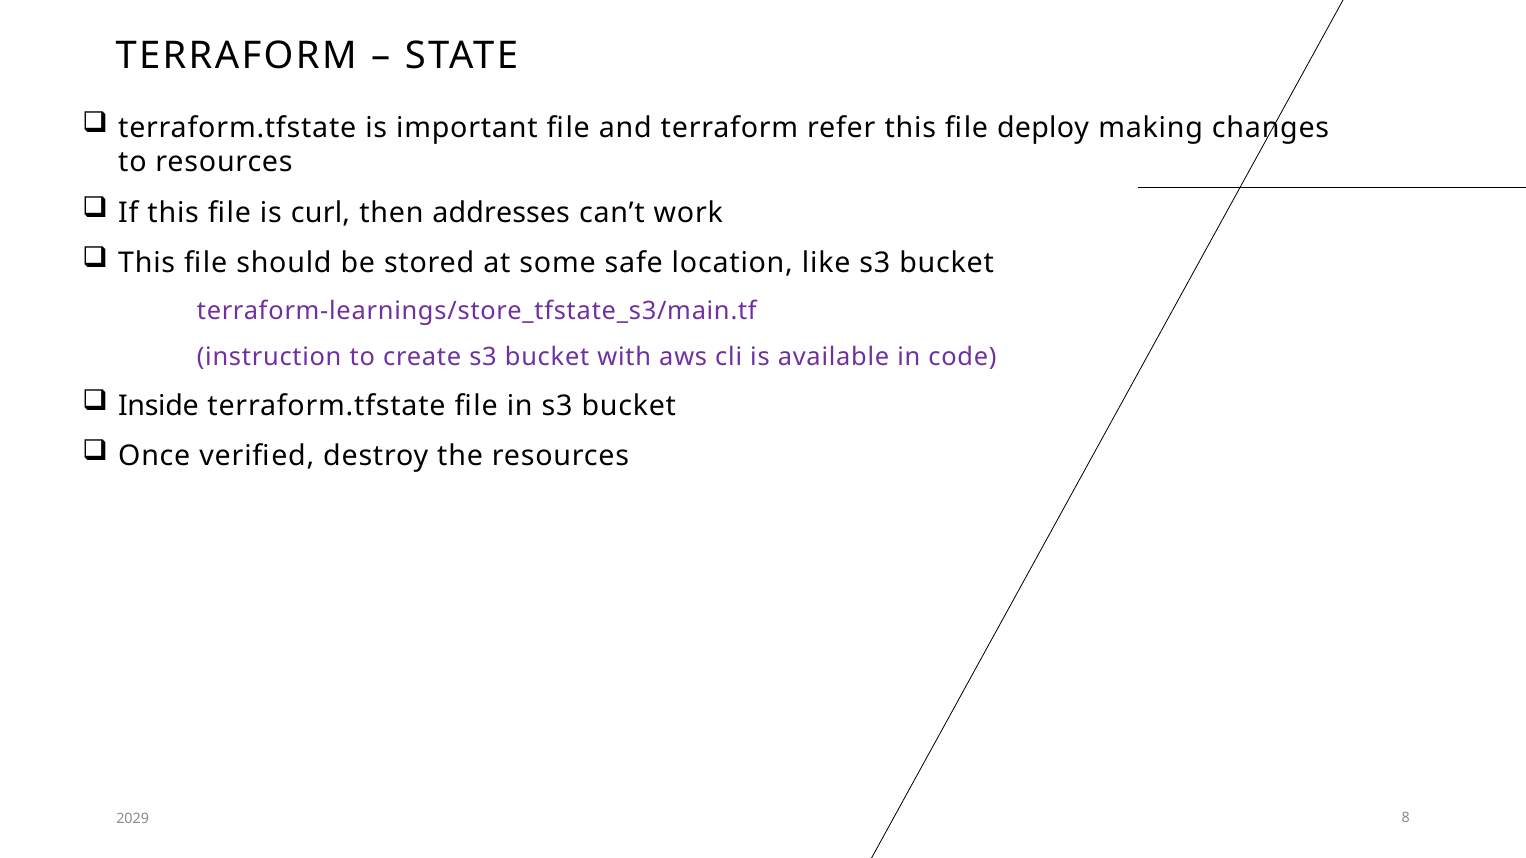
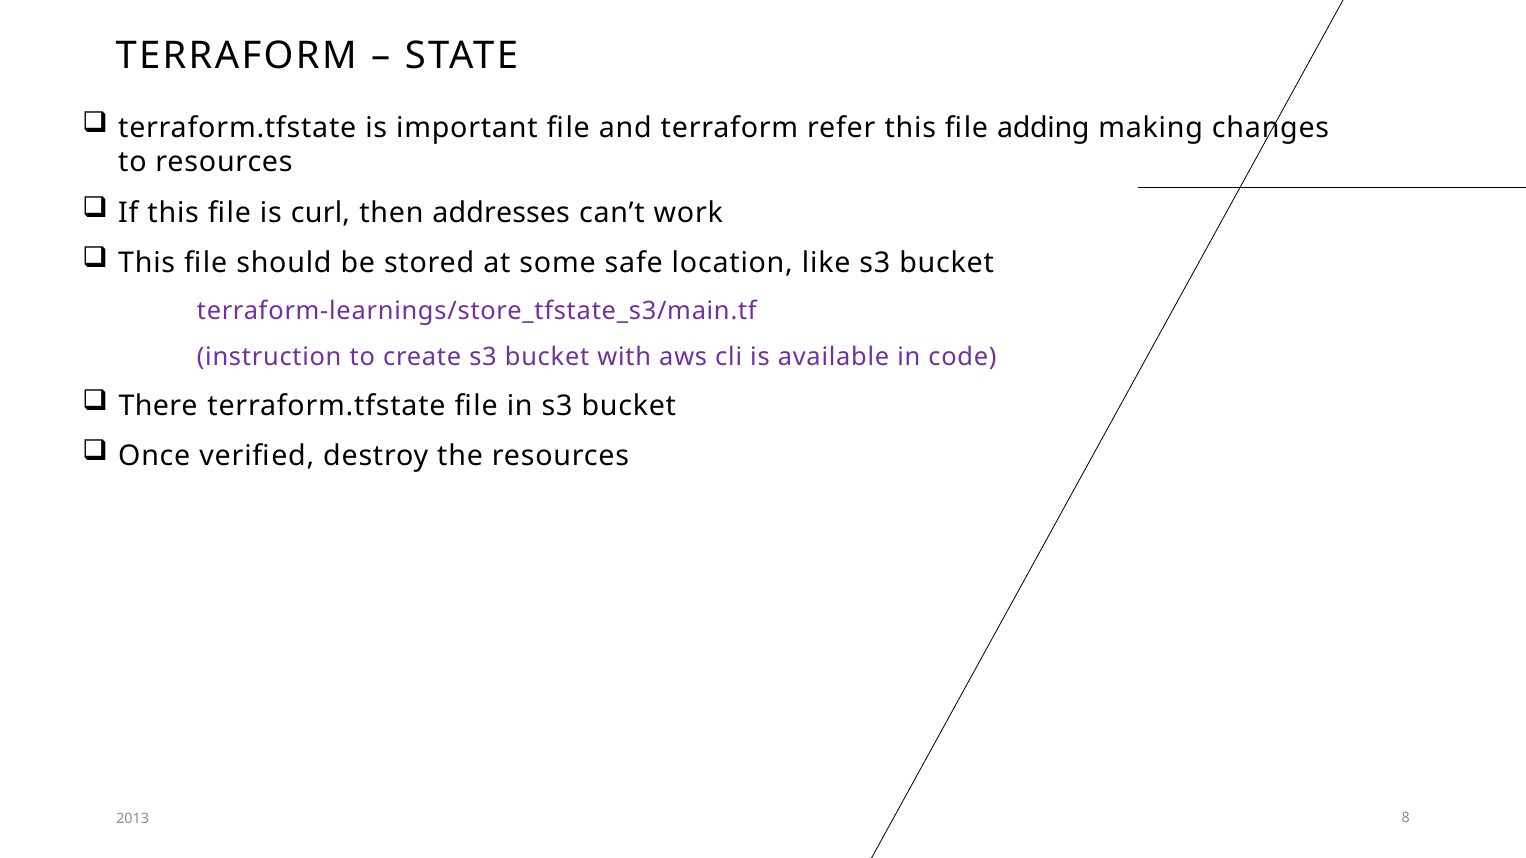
deploy: deploy -> adding
Inside: Inside -> There
2029: 2029 -> 2013
